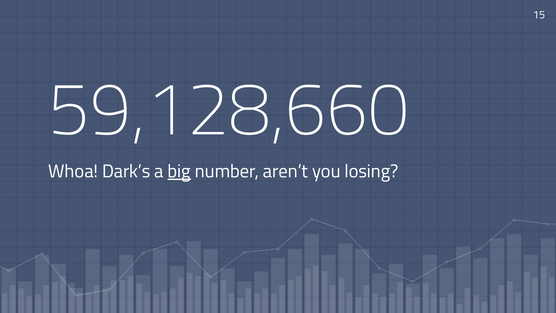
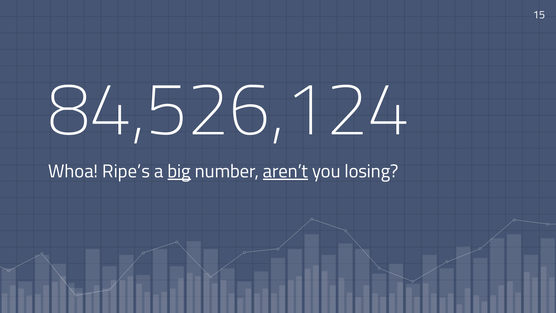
59,128,660: 59,128,660 -> 84,526,124
Dark’s: Dark’s -> Ripe’s
aren’t underline: none -> present
